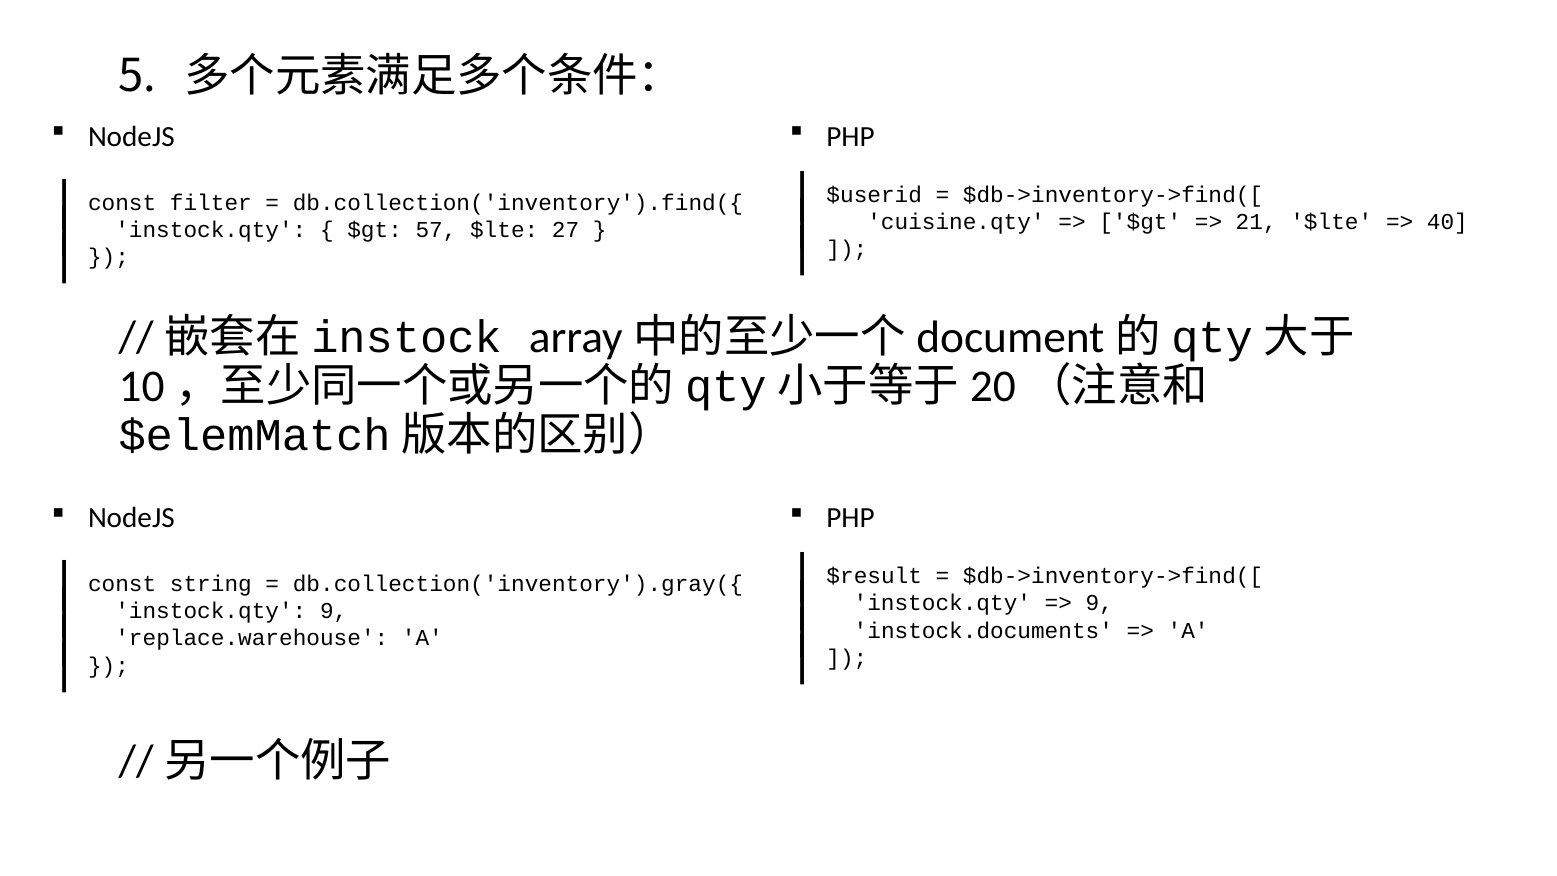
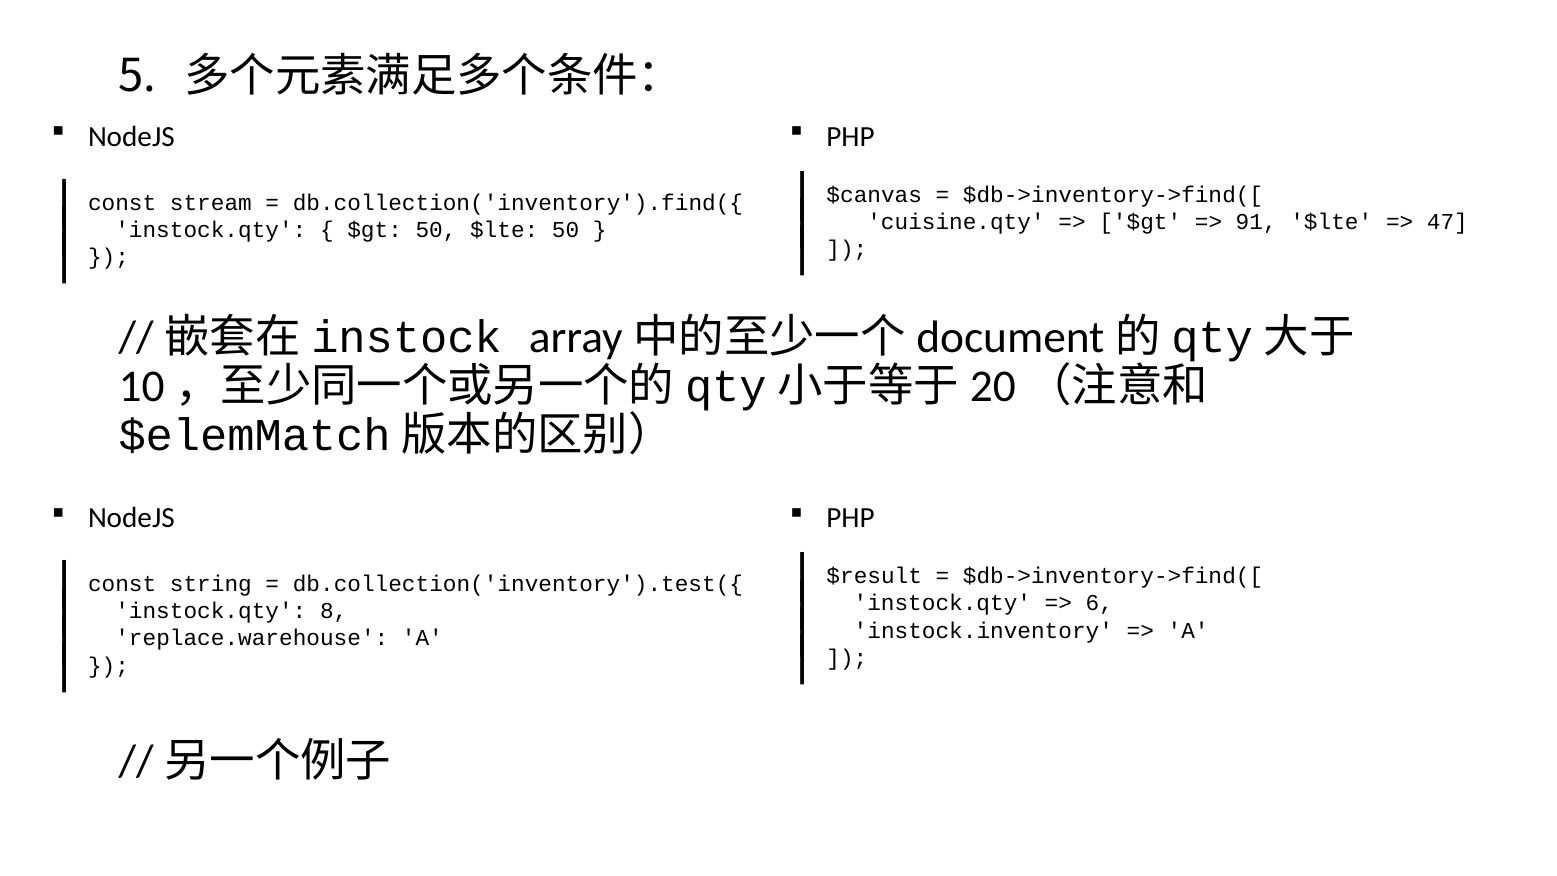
$userid: $userid -> $canvas
filter: filter -> stream
21: 21 -> 91
40: 40 -> 47
$gt 57: 57 -> 50
$lte 27: 27 -> 50
db.collection('inventory').gray({: db.collection('inventory').gray({ -> db.collection('inventory').test({
9 at (1099, 603): 9 -> 6
instock.qty 9: 9 -> 8
instock.documents: instock.documents -> instock.inventory
